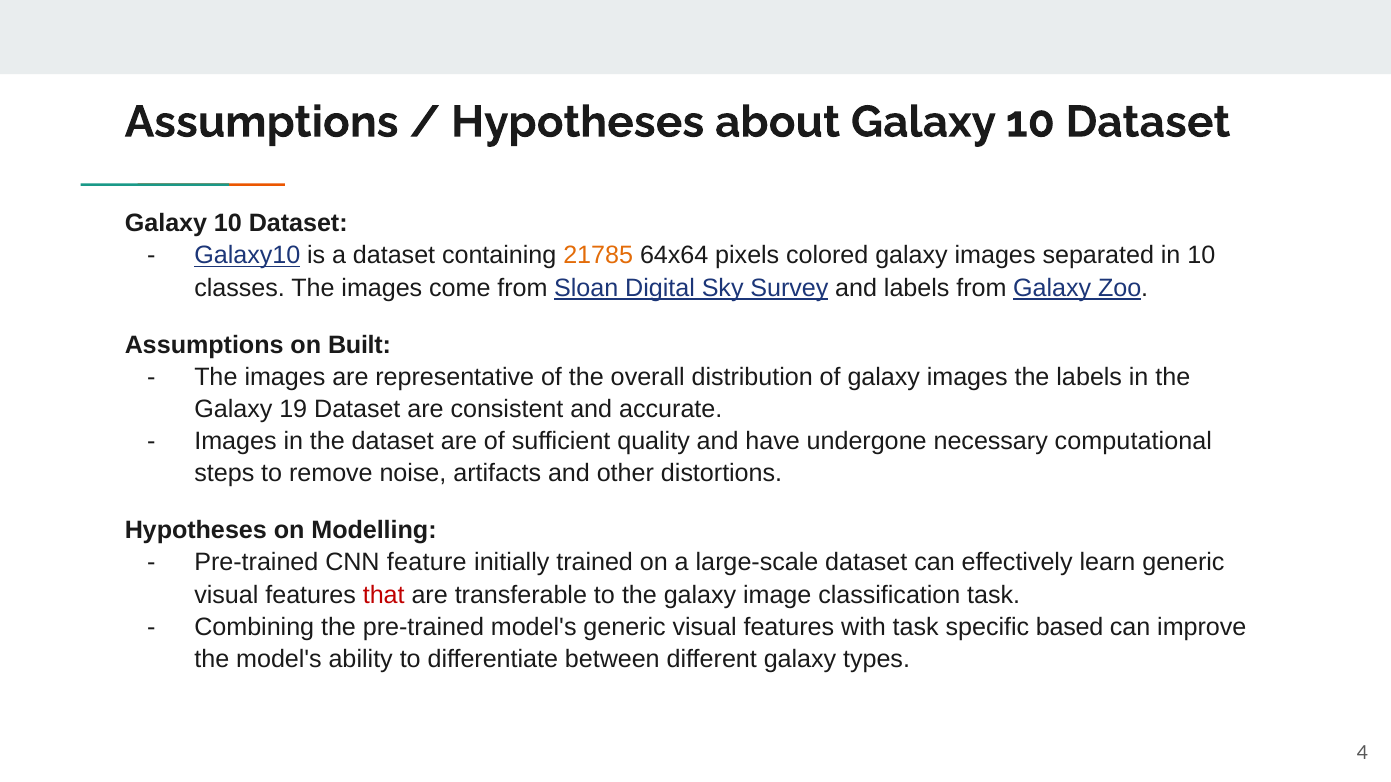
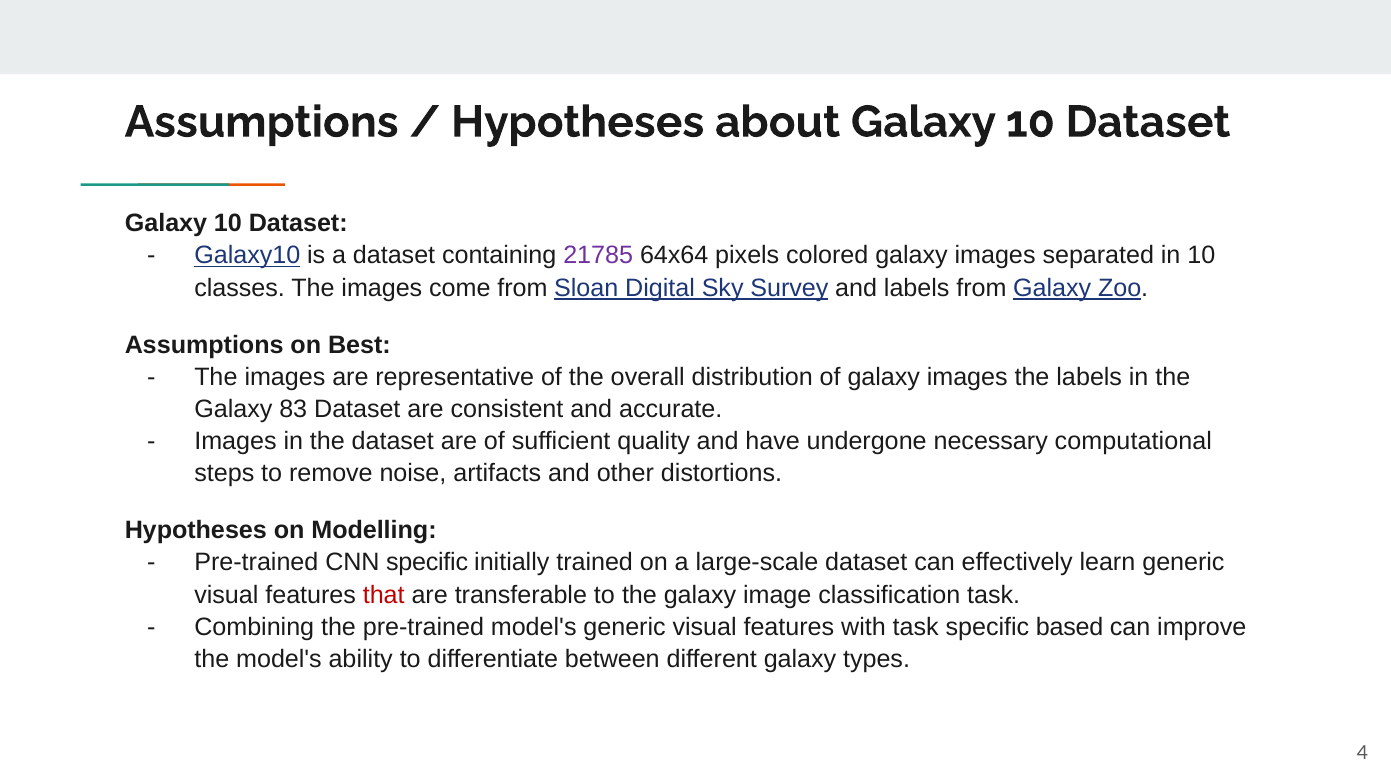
21785 colour: orange -> purple
Built: Built -> Best
19: 19 -> 83
CNN feature: feature -> specific
